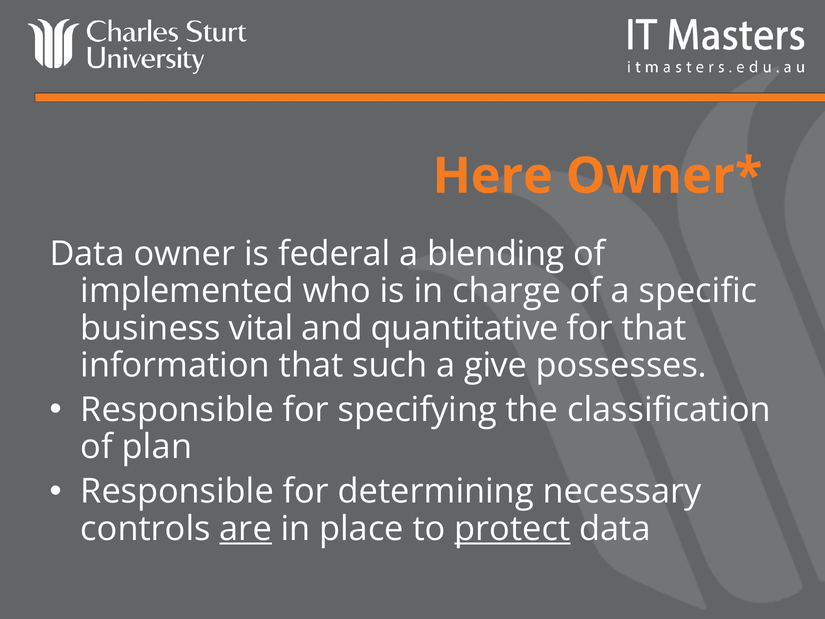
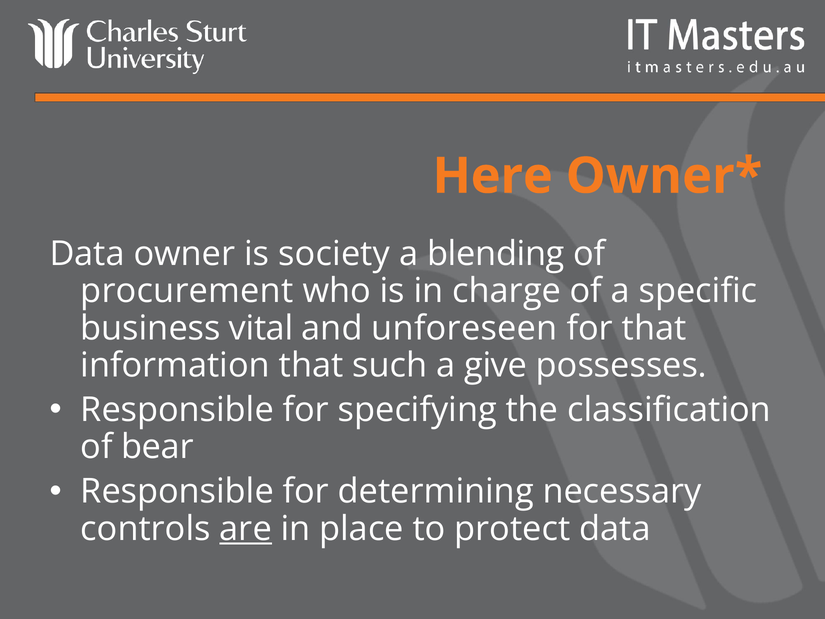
federal: federal -> society
implemented: implemented -> procurement
quantitative: quantitative -> unforeseen
plan: plan -> bear
protect underline: present -> none
